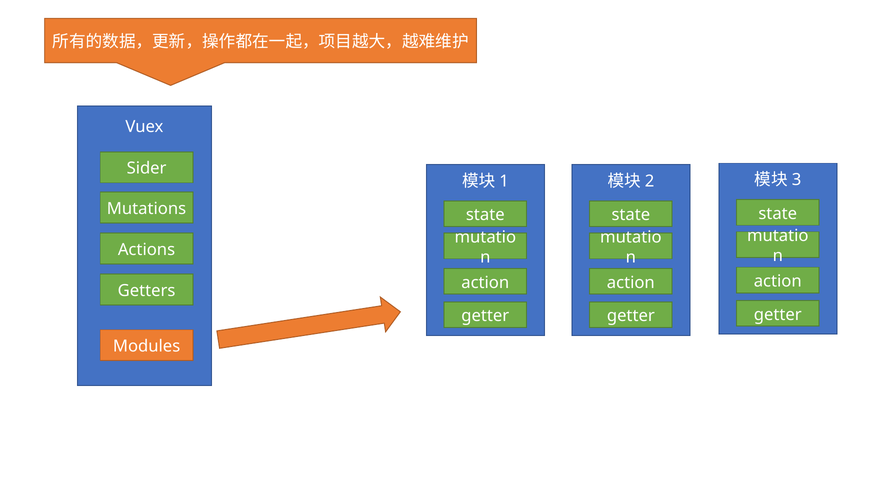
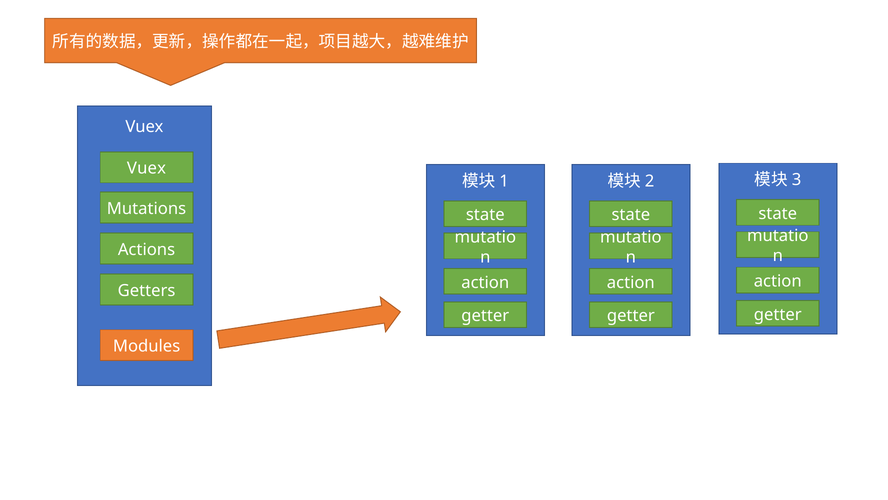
Sider at (147, 168): Sider -> Vuex
